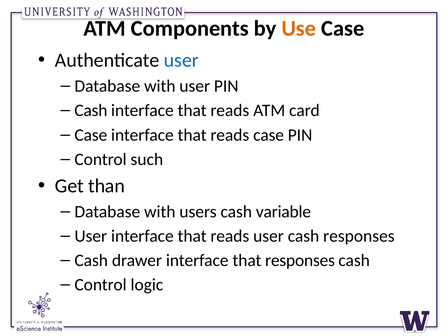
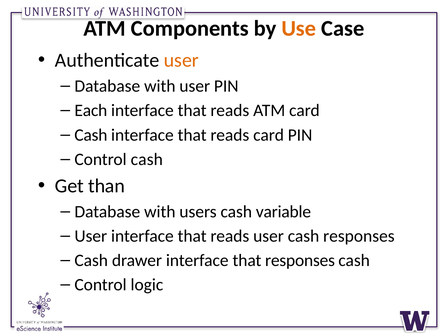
user at (181, 60) colour: blue -> orange
Cash at (91, 111): Cash -> Each
Case at (91, 135): Case -> Cash
reads case: case -> card
Control such: such -> cash
